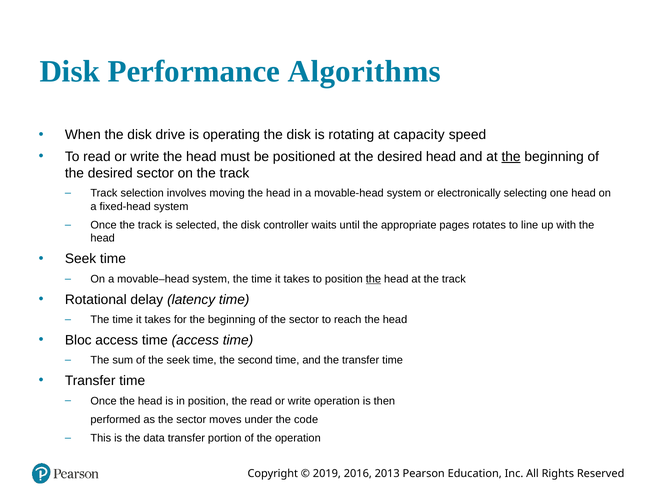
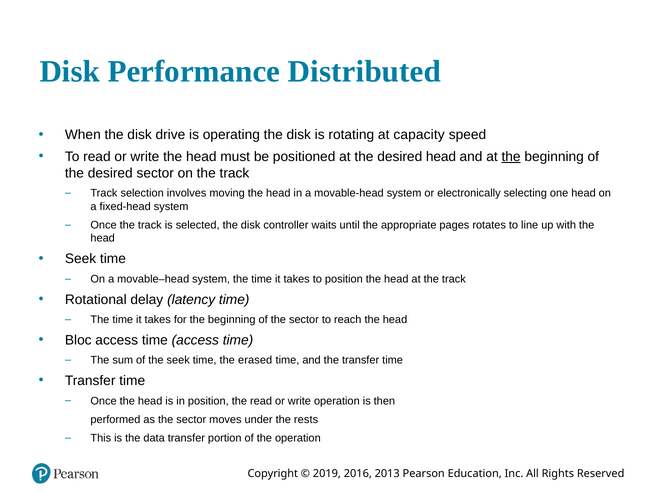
Algorithms: Algorithms -> Distributed
the at (373, 279) underline: present -> none
second: second -> erased
code: code -> rests
